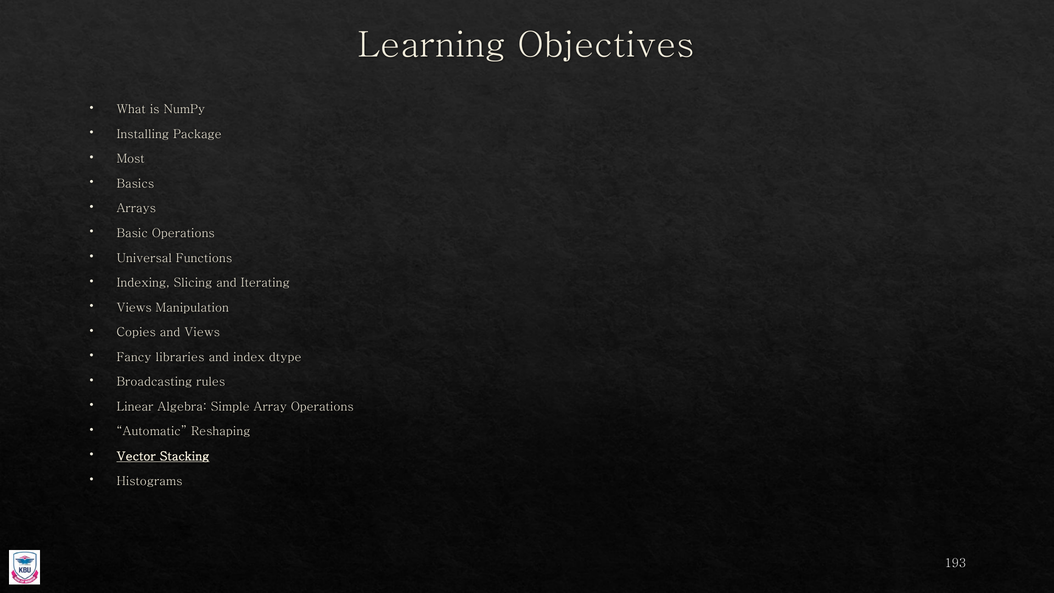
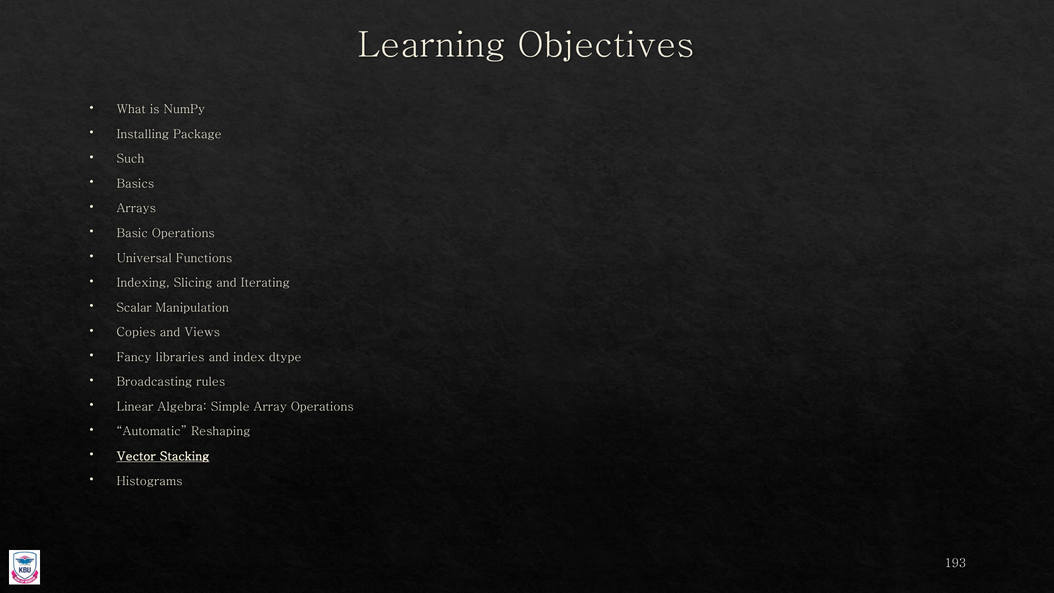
Most: Most -> Such
Views at (134, 308): Views -> Scalar
